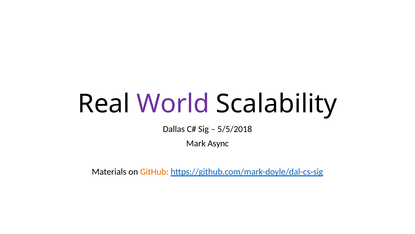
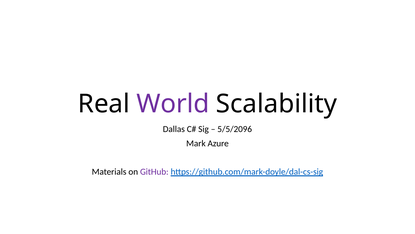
5/5/2018: 5/5/2018 -> 5/5/2096
Async: Async -> Azure
GitHub colour: orange -> purple
